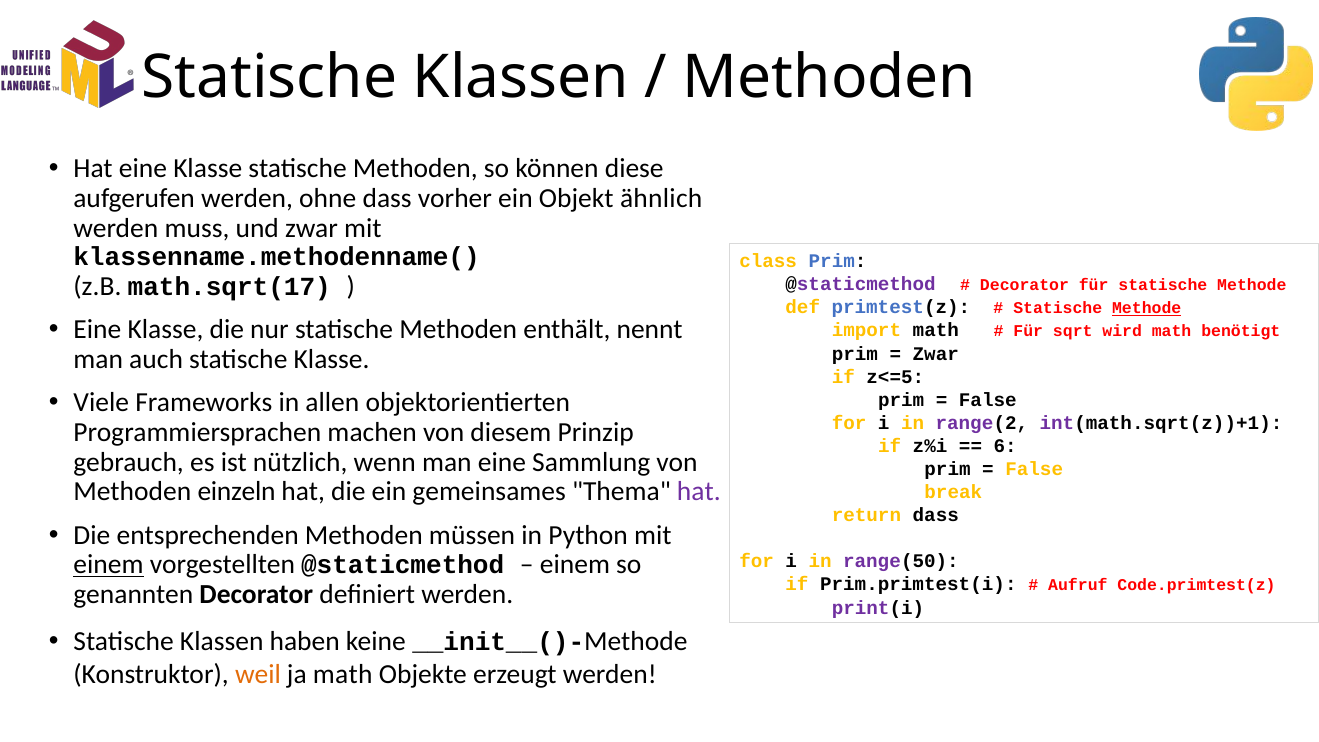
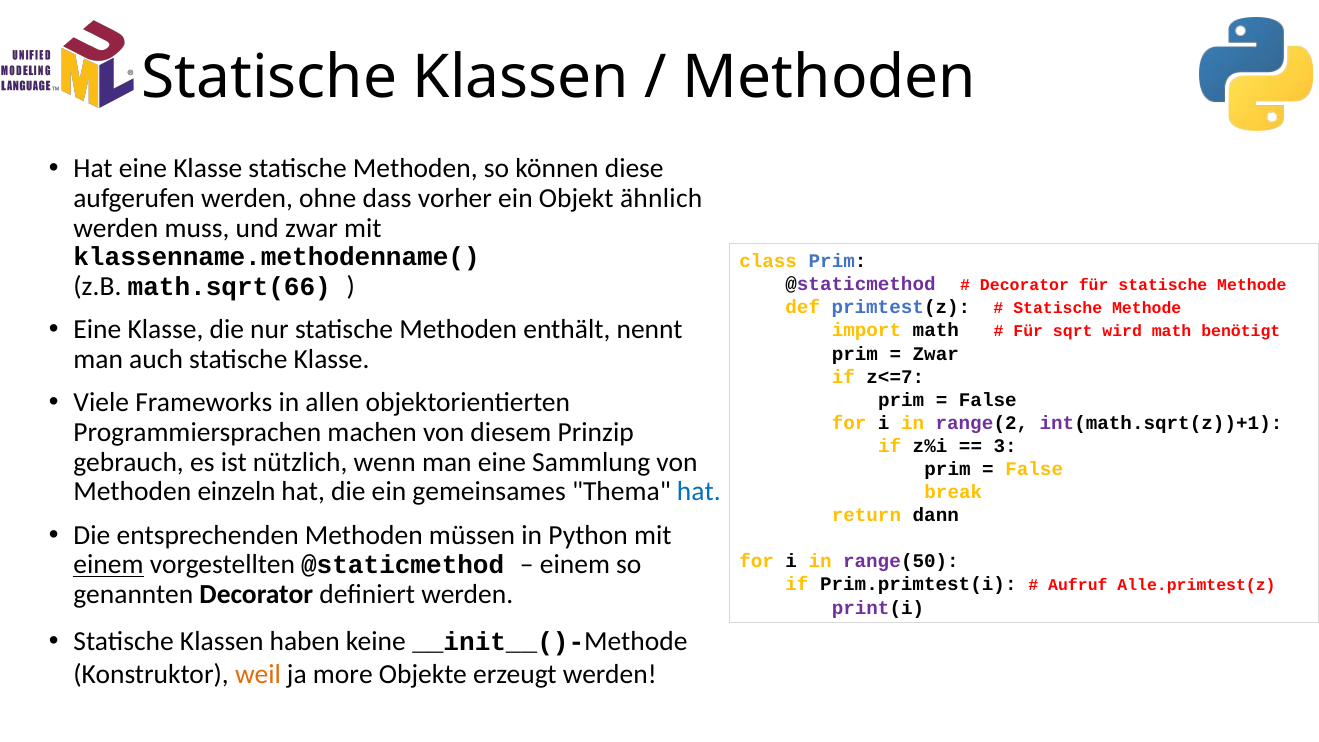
math.sqrt(17: math.sqrt(17 -> math.sqrt(66
Methode at (1147, 308) underline: present -> none
z<=5: z<=5 -> z<=7
6: 6 -> 3
hat at (699, 492) colour: purple -> blue
return dass: dass -> dann
Code.primtest(z: Code.primtest(z -> Alle.primtest(z
ja math: math -> more
